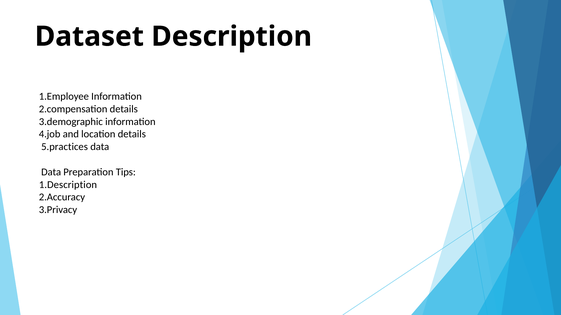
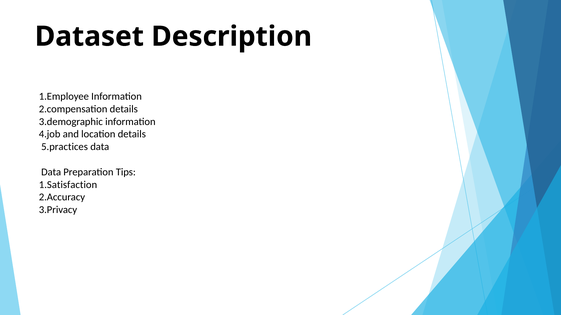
1.Description: 1.Description -> 1.Satisfaction
